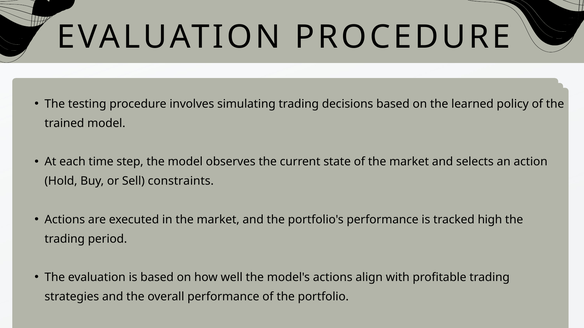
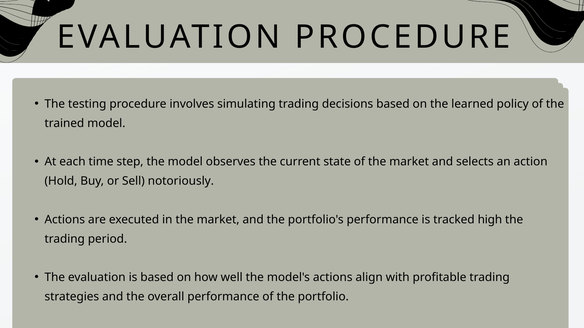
constraints: constraints -> notoriously
